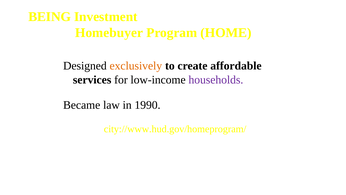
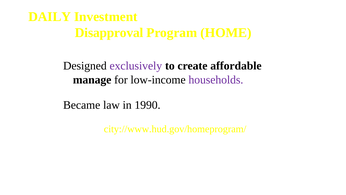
BEING: BEING -> DAILY
Homebuyer: Homebuyer -> Disapproval
exclusively colour: orange -> purple
services: services -> manage
